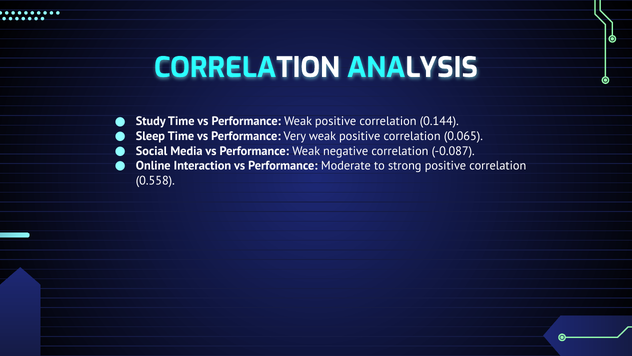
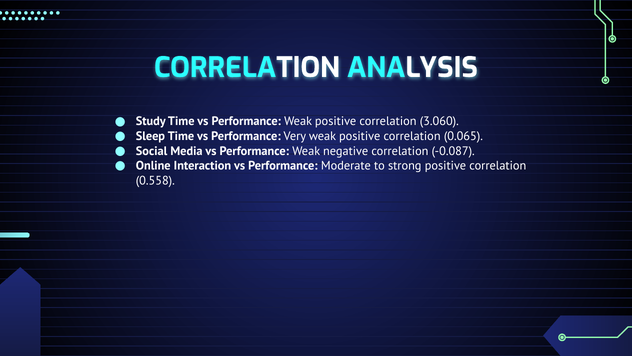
0.144: 0.144 -> 3.060
